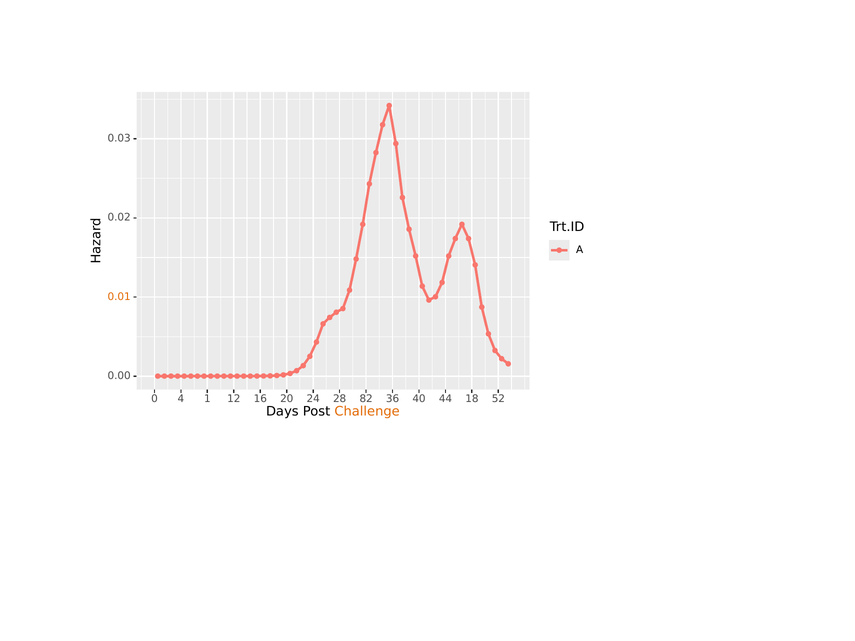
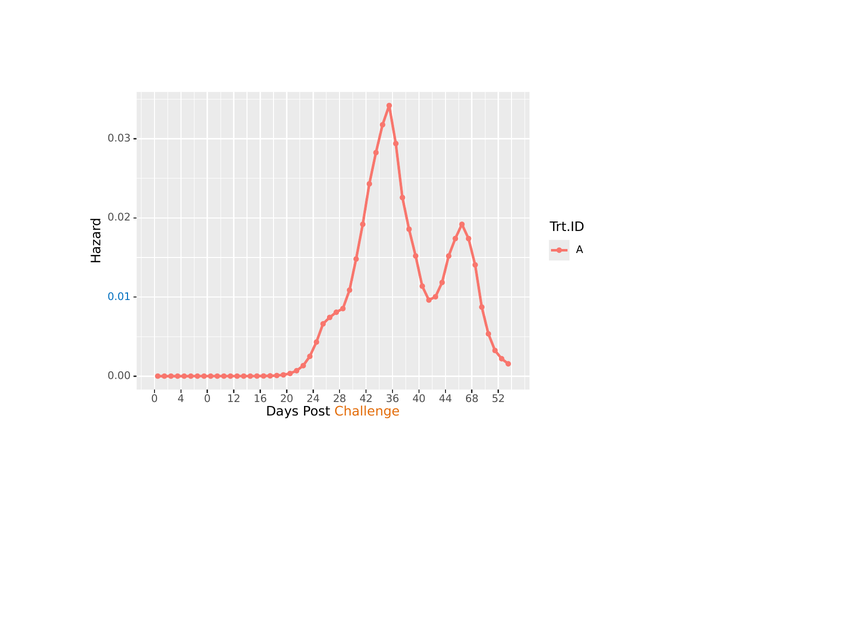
0.01 colour: orange -> blue
4 1: 1 -> 0
82: 82 -> 42
18: 18 -> 68
